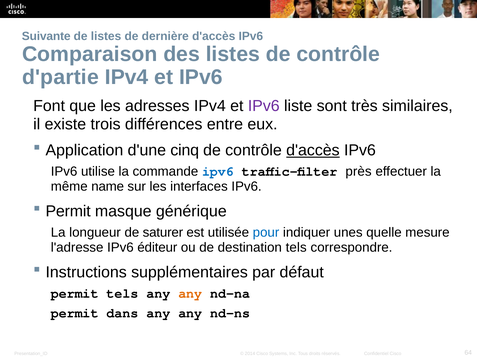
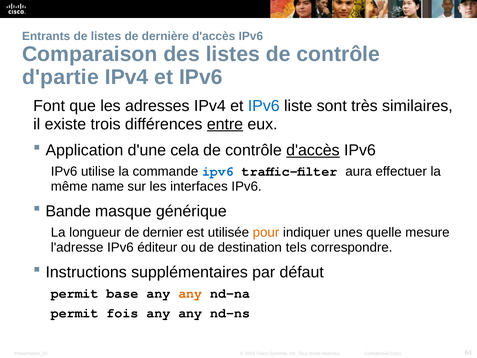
Suivante: Suivante -> Entrants
IPv6 at (264, 106) colour: purple -> blue
entre underline: none -> present
cinq: cinq -> cela
près: près -> aura
Permit at (68, 211): Permit -> Bande
saturer: saturer -> dernier
pour colour: blue -> orange
permit tels: tels -> base
dans: dans -> fois
